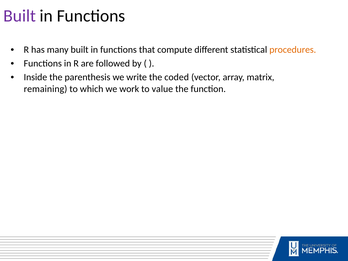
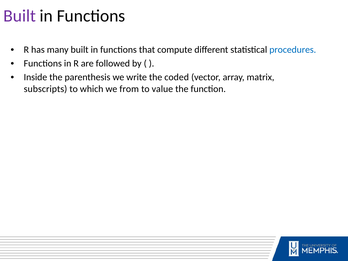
procedures colour: orange -> blue
remaining: remaining -> subscripts
work: work -> from
